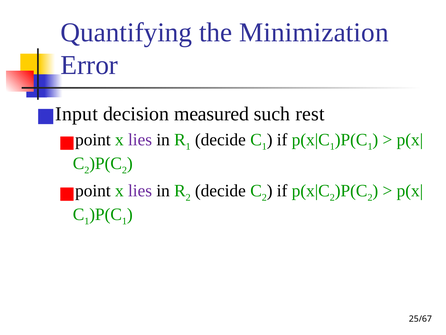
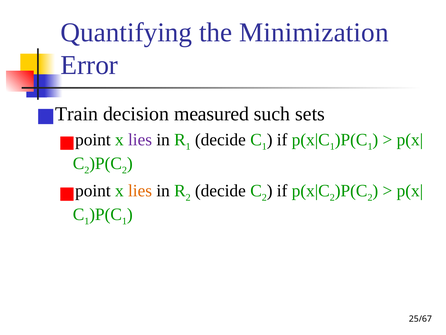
Input: Input -> Train
rest: rest -> sets
lies at (140, 190) colour: purple -> orange
